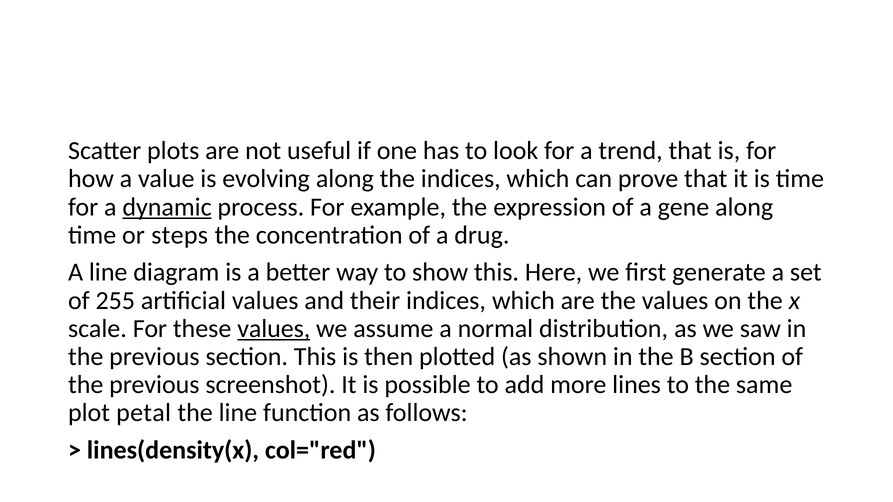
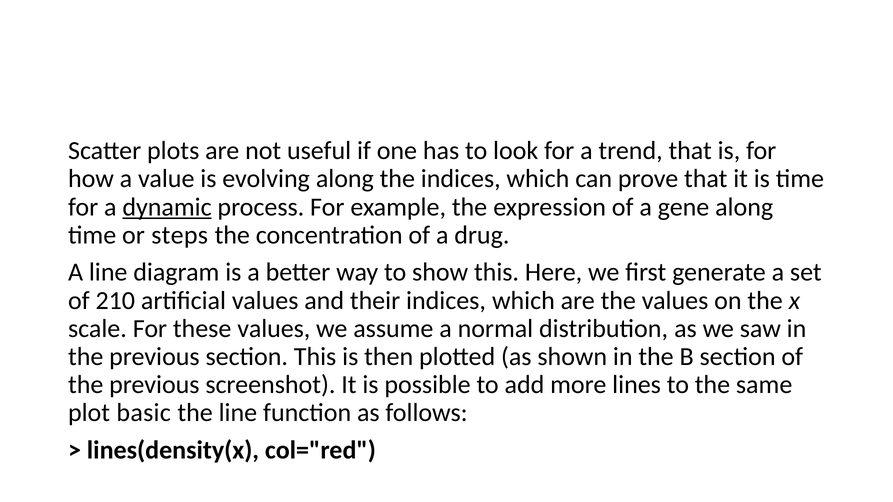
255: 255 -> 210
values at (274, 329) underline: present -> none
petal: petal -> basic
